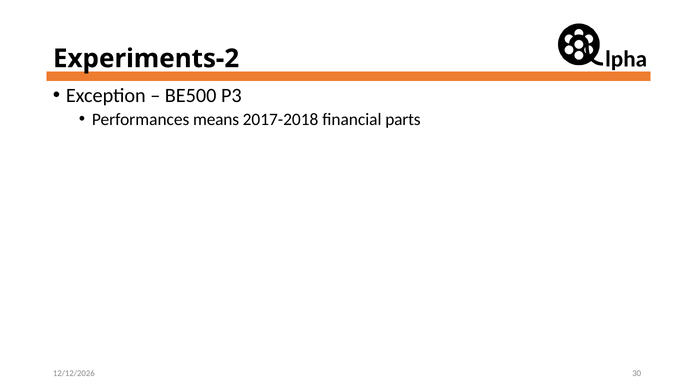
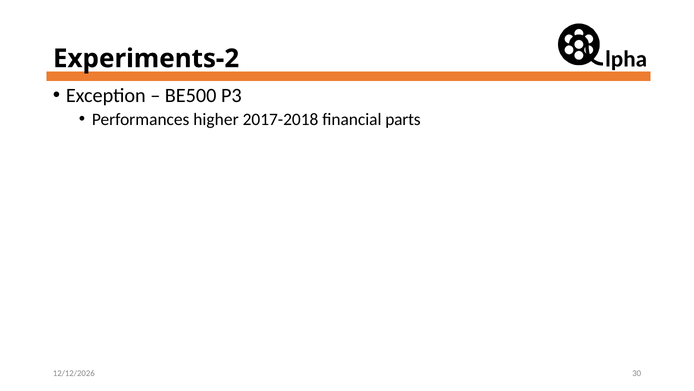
means: means -> higher
